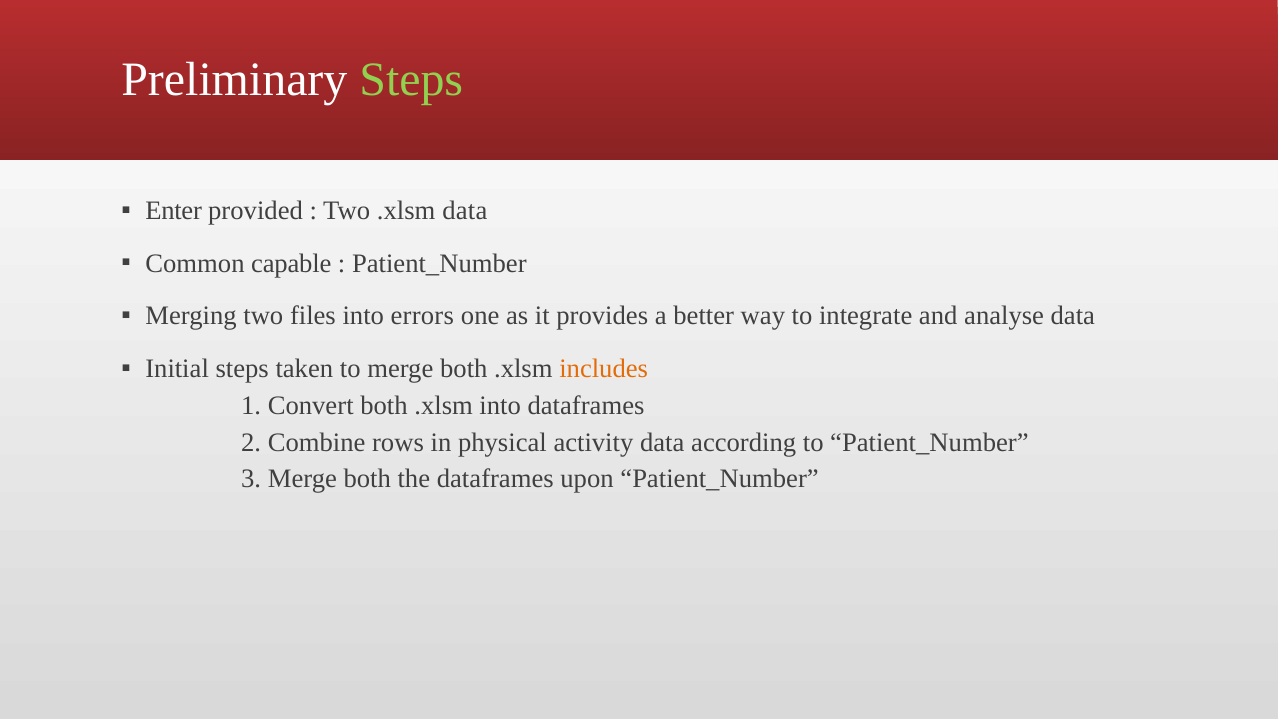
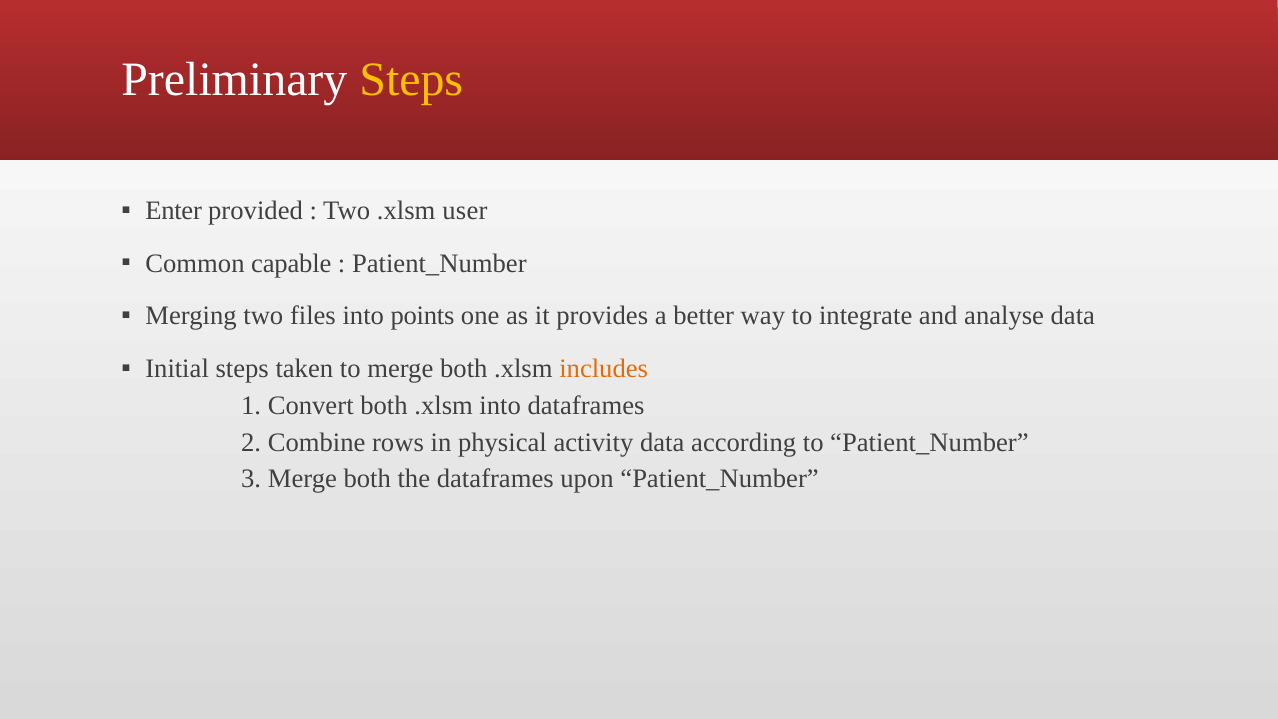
Steps at (411, 80) colour: light green -> yellow
.xlsm data: data -> user
errors: errors -> points
